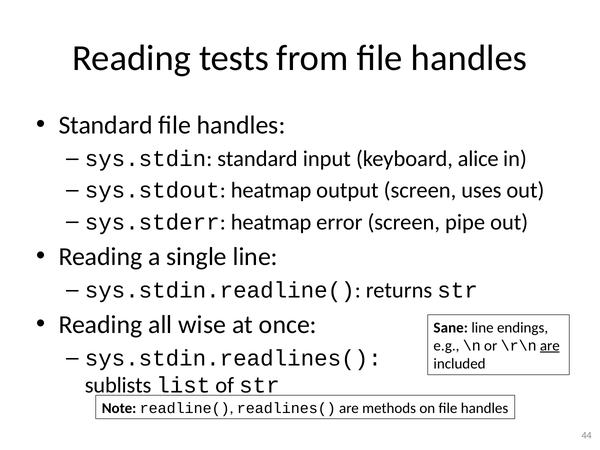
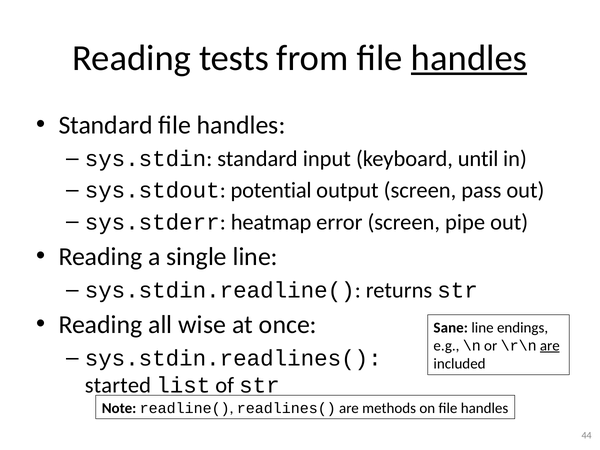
handles at (469, 58) underline: none -> present
alice: alice -> until
sys.stdout heatmap: heatmap -> potential
uses: uses -> pass
sublists: sublists -> started
